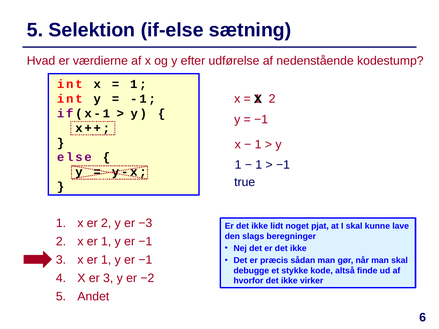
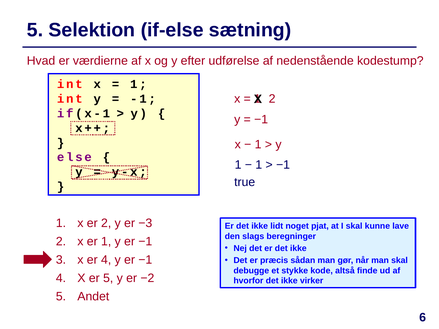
1 at (106, 260): 1 -> 4
er 3: 3 -> 5
